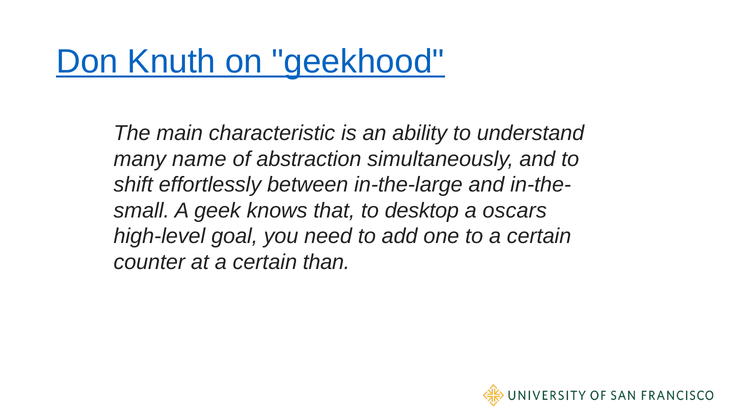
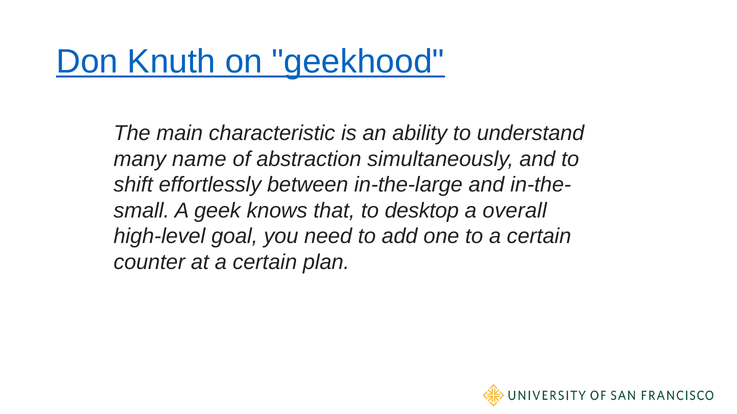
oscars: oscars -> overall
than: than -> plan
